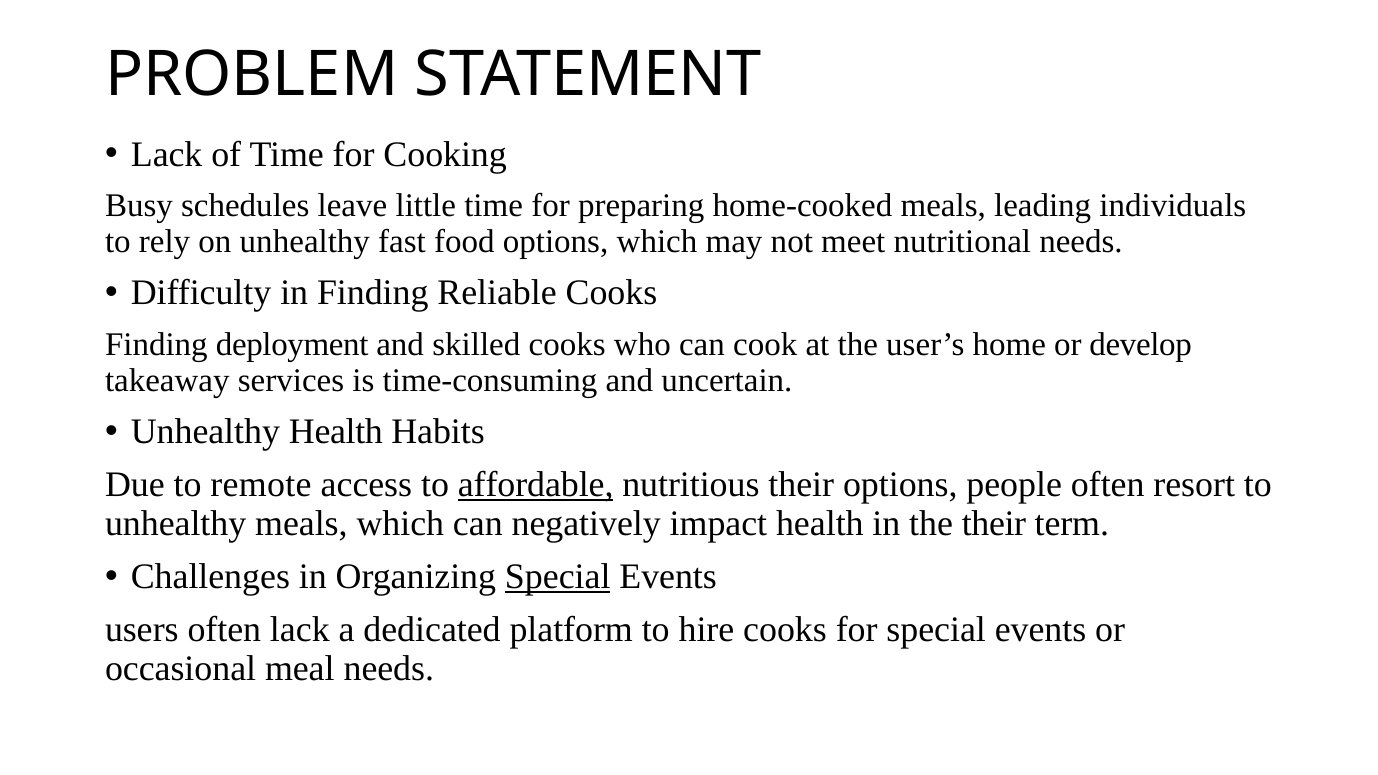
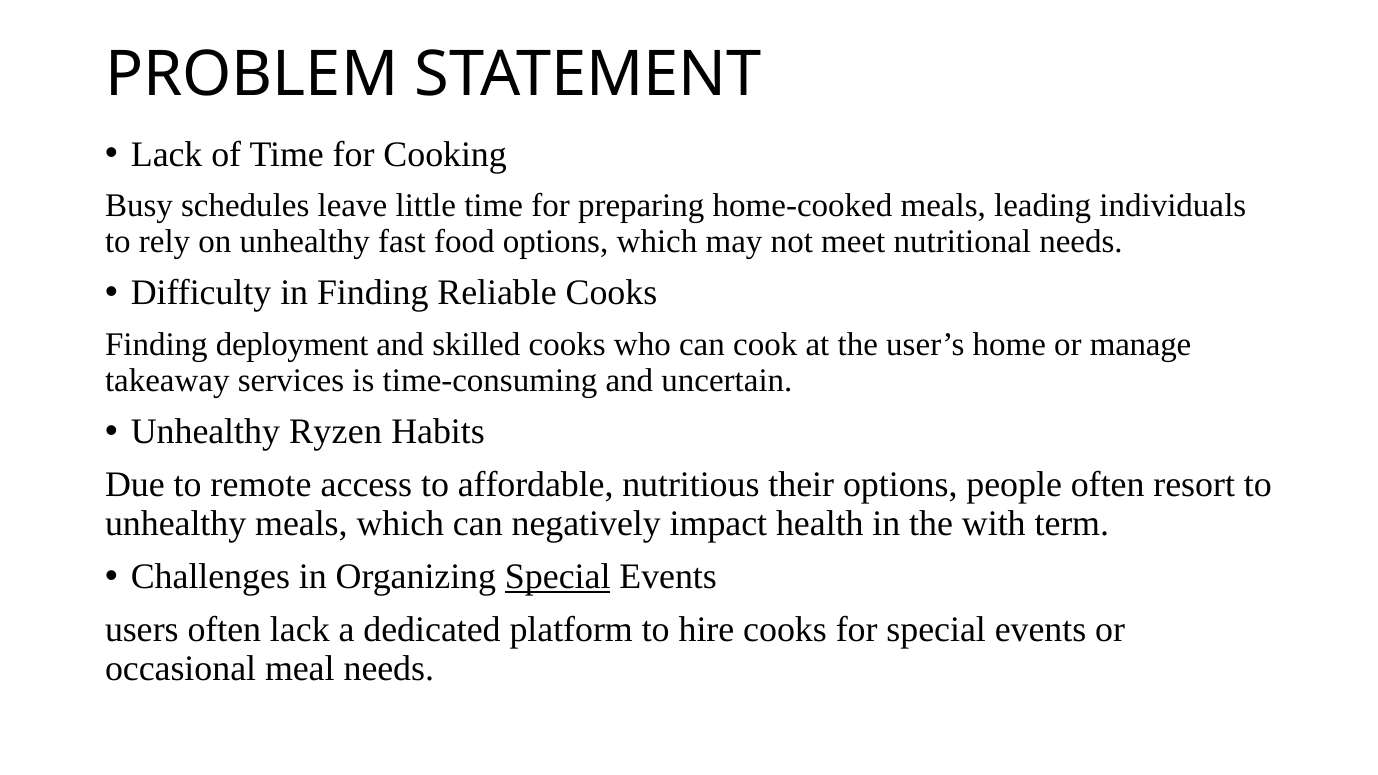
develop: develop -> manage
Unhealthy Health: Health -> Ryzen
affordable underline: present -> none
the their: their -> with
